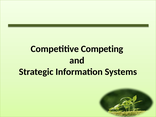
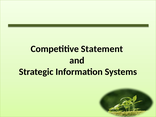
Competing: Competing -> Statement
